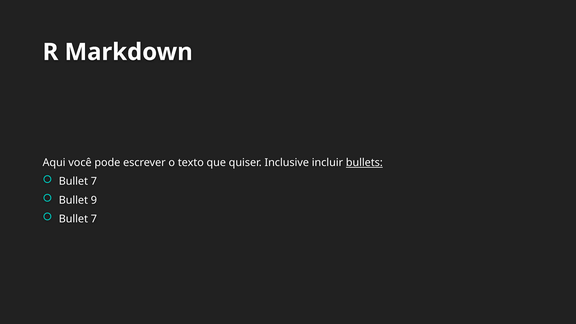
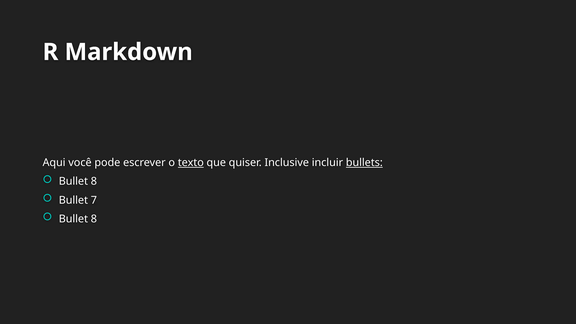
texto underline: none -> present
7 at (94, 181): 7 -> 8
9: 9 -> 7
7 at (94, 219): 7 -> 8
